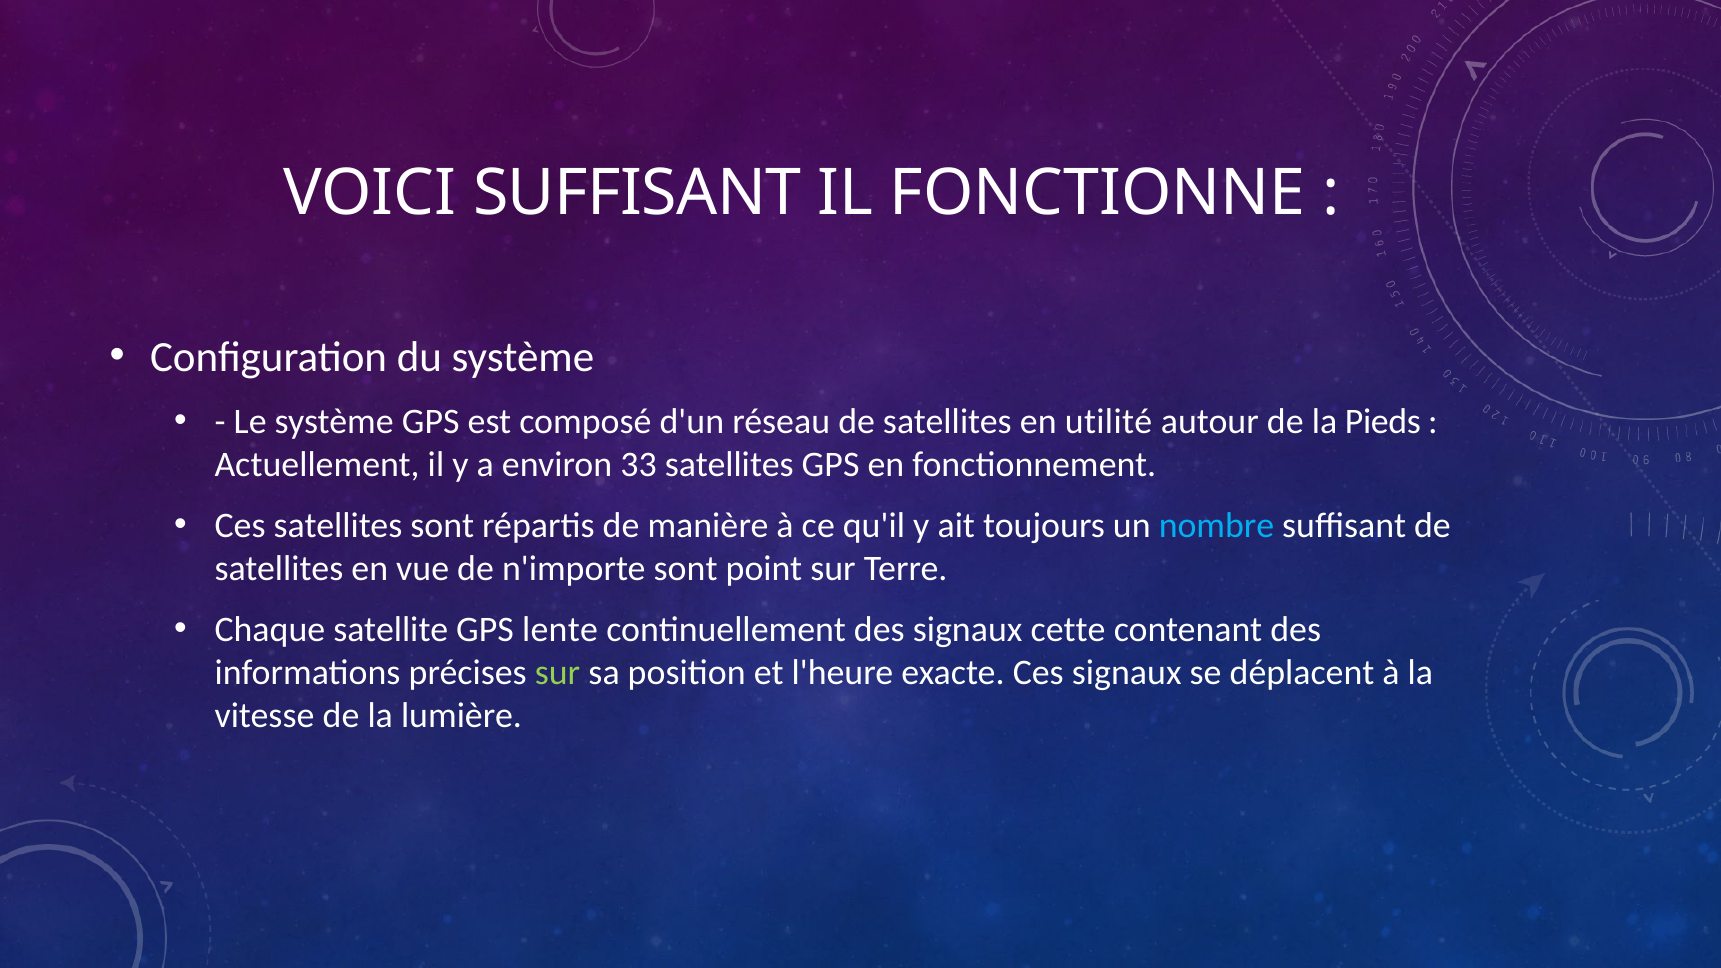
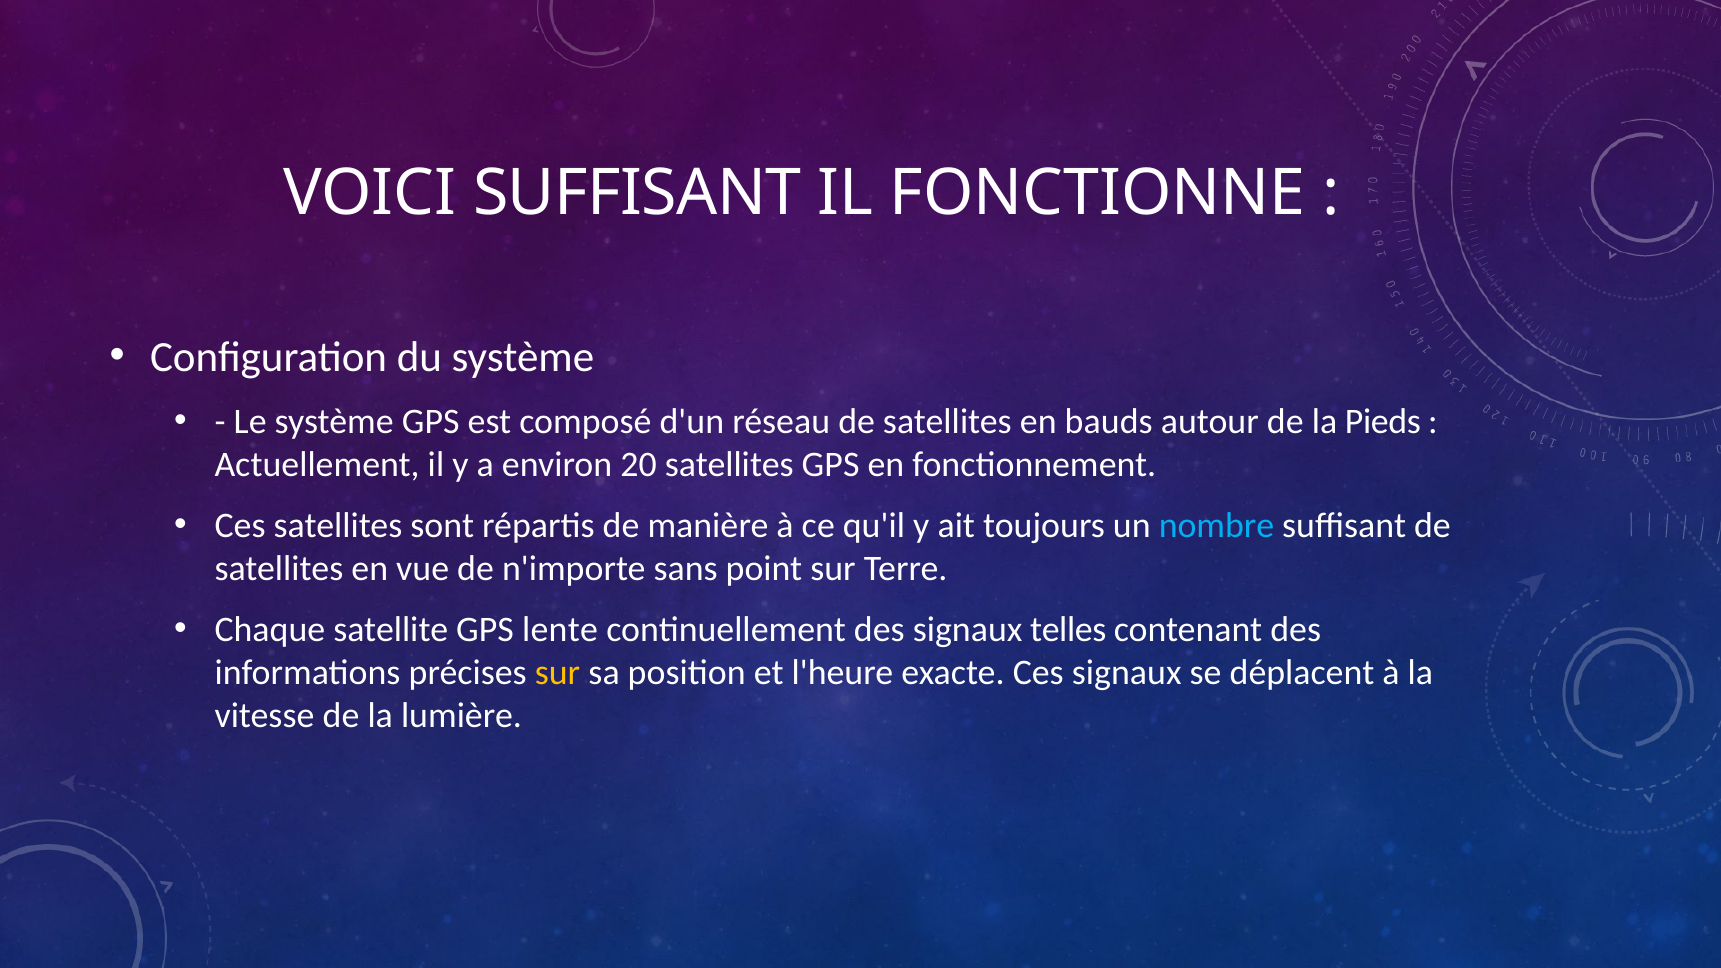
utilité: utilité -> bauds
33: 33 -> 20
n'importe sont: sont -> sans
cette: cette -> telles
sur at (558, 673) colour: light green -> yellow
